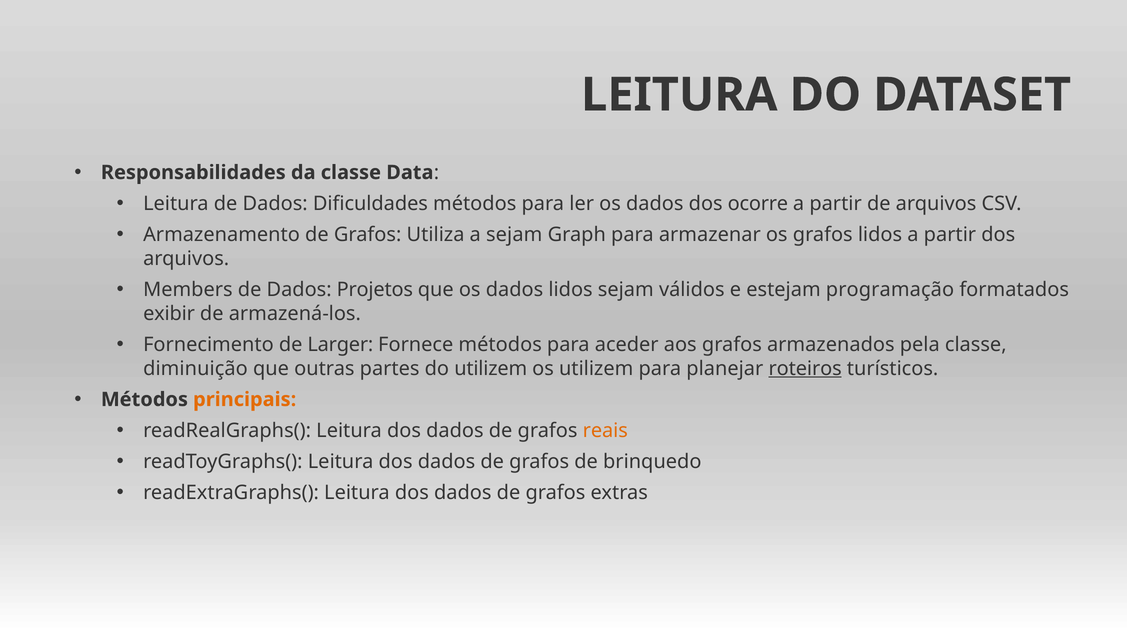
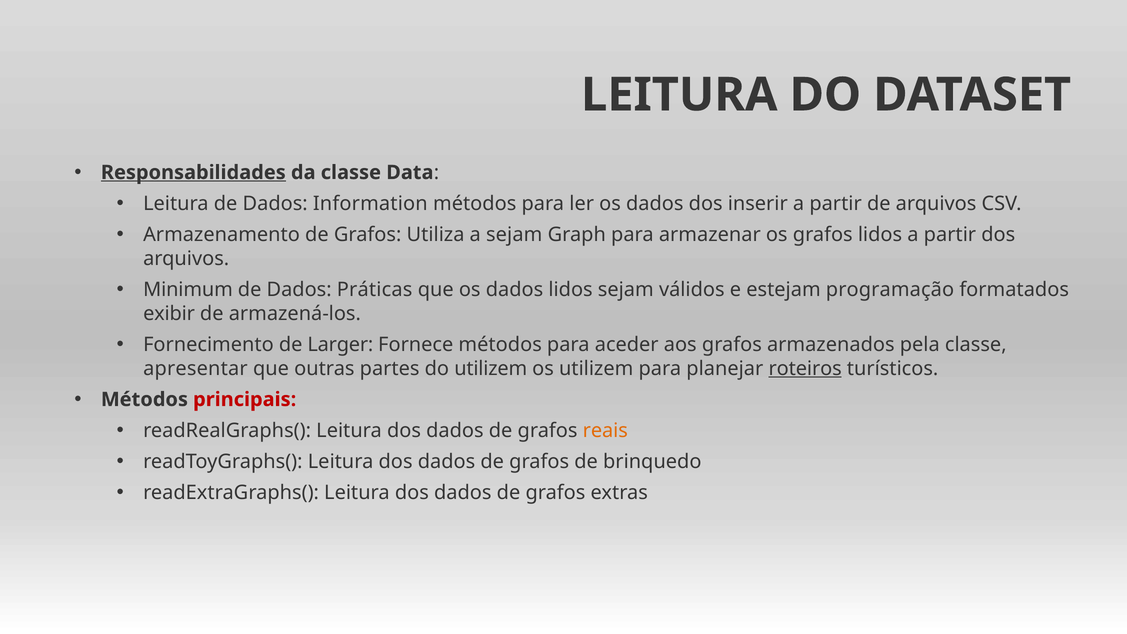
Responsabilidades underline: none -> present
Dificuldades: Dificuldades -> Information
ocorre: ocorre -> inserir
Members: Members -> Minimum
Projetos: Projetos -> Práticas
diminuição: diminuição -> apresentar
principais colour: orange -> red
